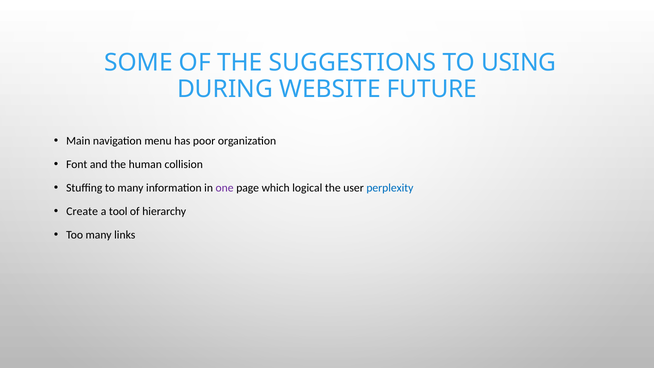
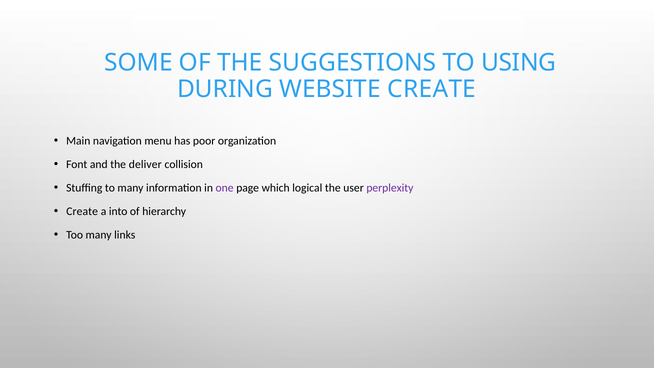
WEBSITE FUTURE: FUTURE -> CREATE
human: human -> deliver
perplexity colour: blue -> purple
tool: tool -> into
